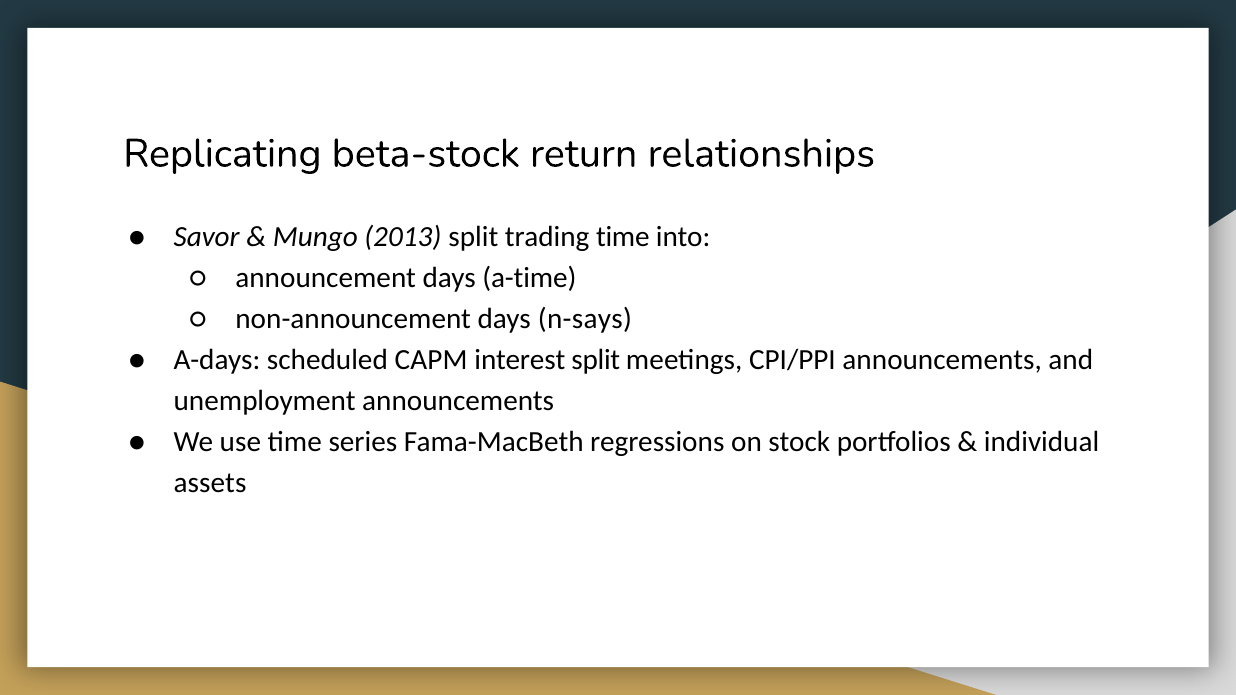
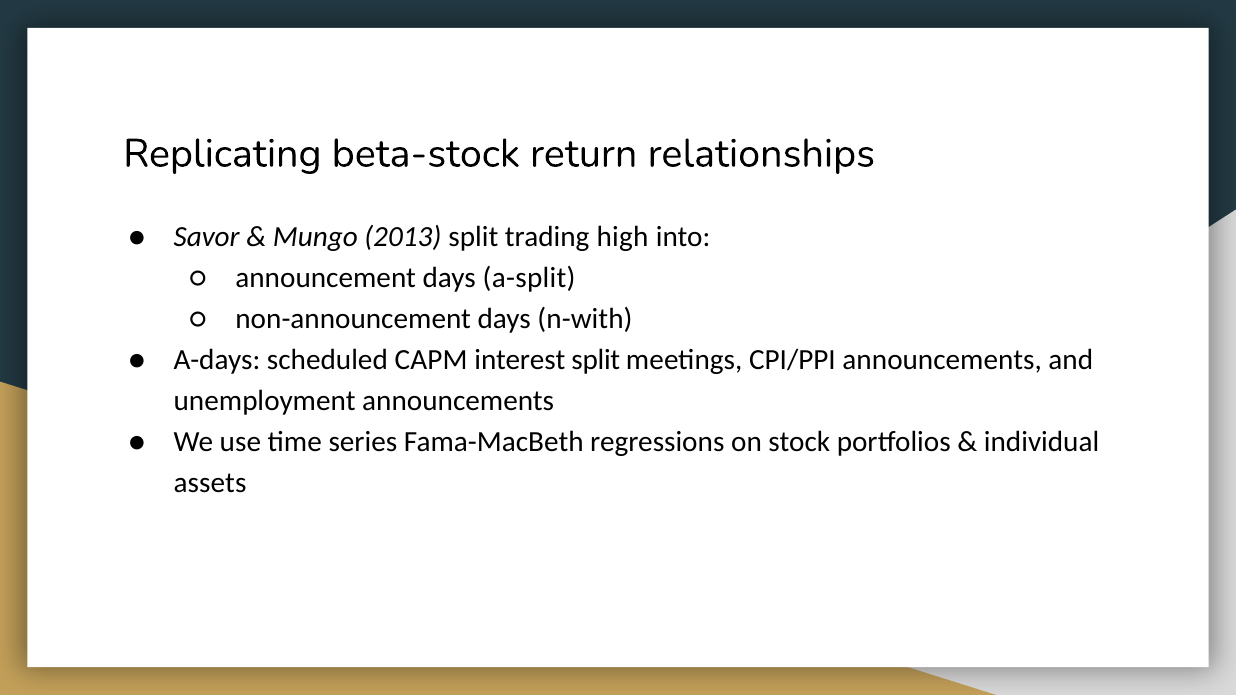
trading time: time -> high
a-time: a-time -> a-split
n-says: n-says -> n-with
